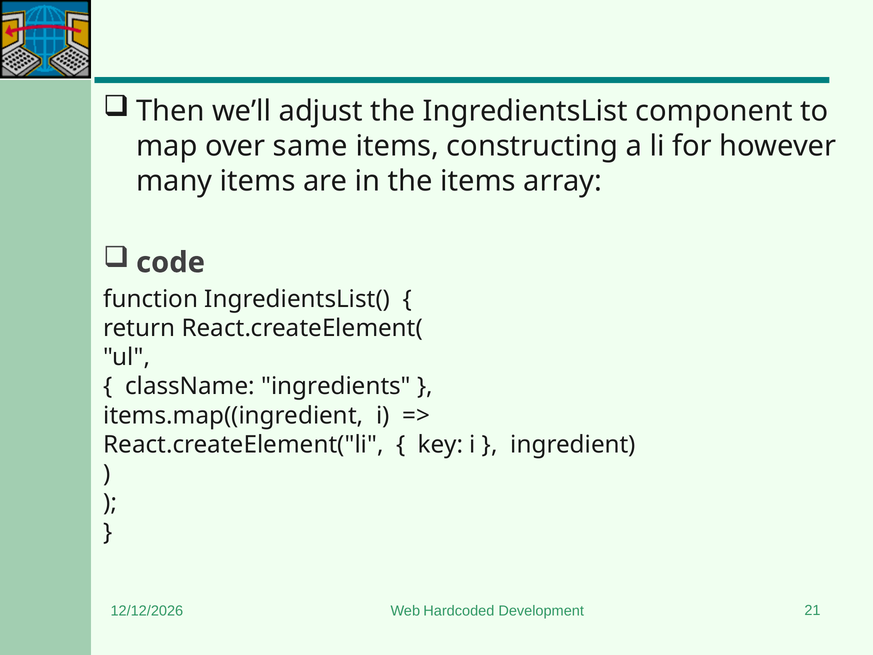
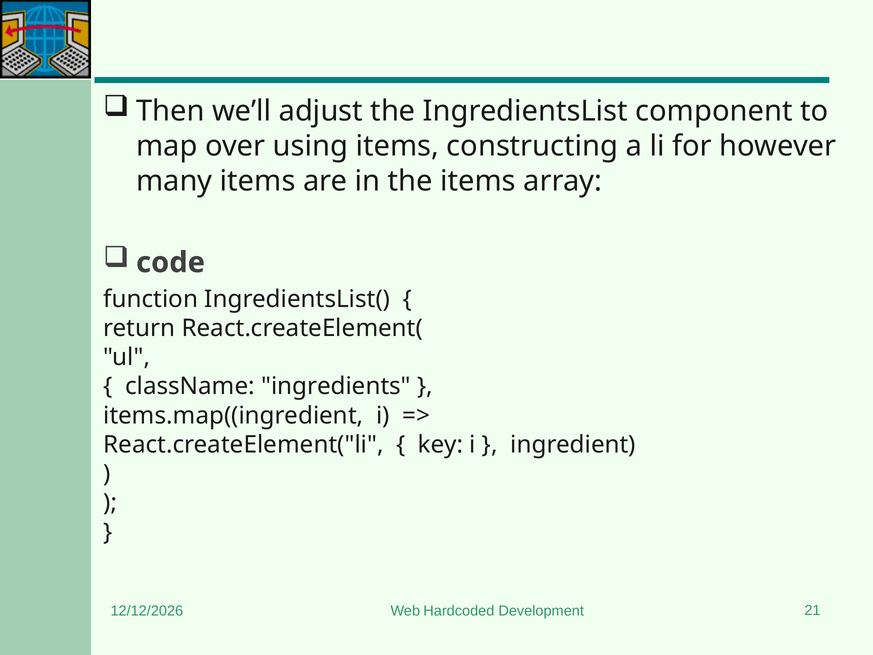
same: same -> using
